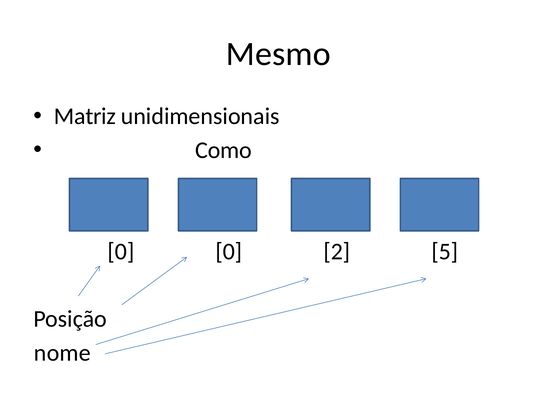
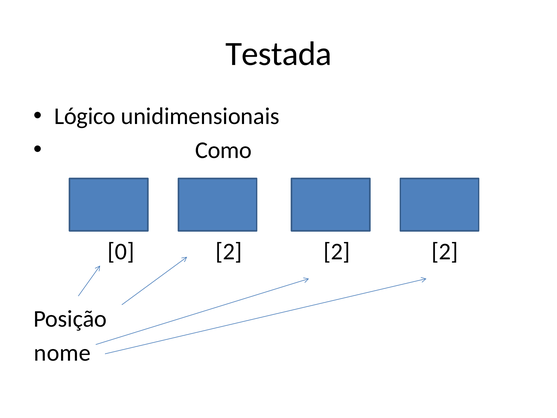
Mesmo: Mesmo -> Testada
Matriz: Matriz -> Lógico
0 0: 0 -> 2
5 at (445, 251): 5 -> 2
